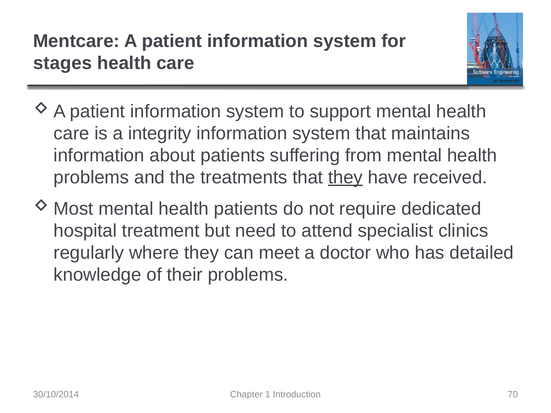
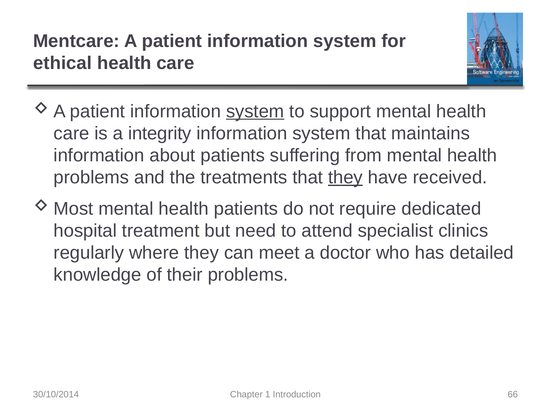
stages: stages -> ethical
system at (255, 111) underline: none -> present
70: 70 -> 66
